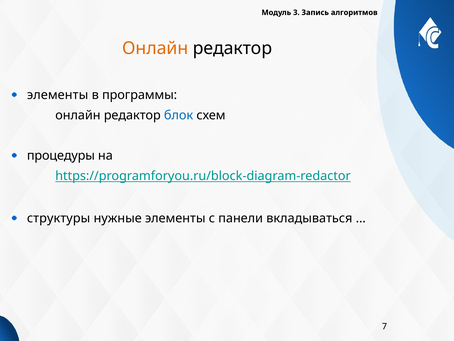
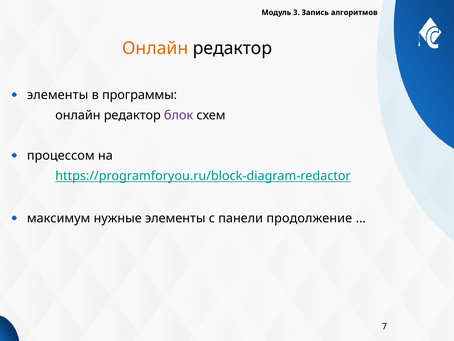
блок colour: blue -> purple
процедуры: процедуры -> процессом
структуры: структуры -> максимум
вкладываться: вкладываться -> продолжение
